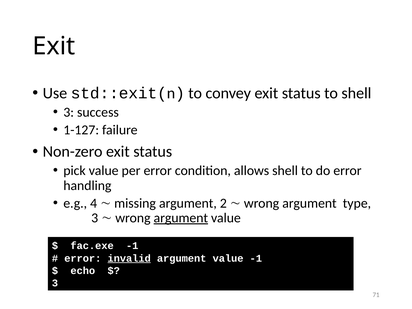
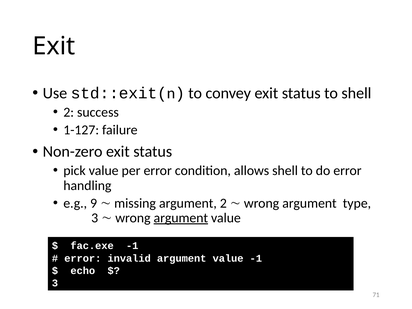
3 at (69, 112): 3 -> 2
4: 4 -> 9
invalid underline: present -> none
